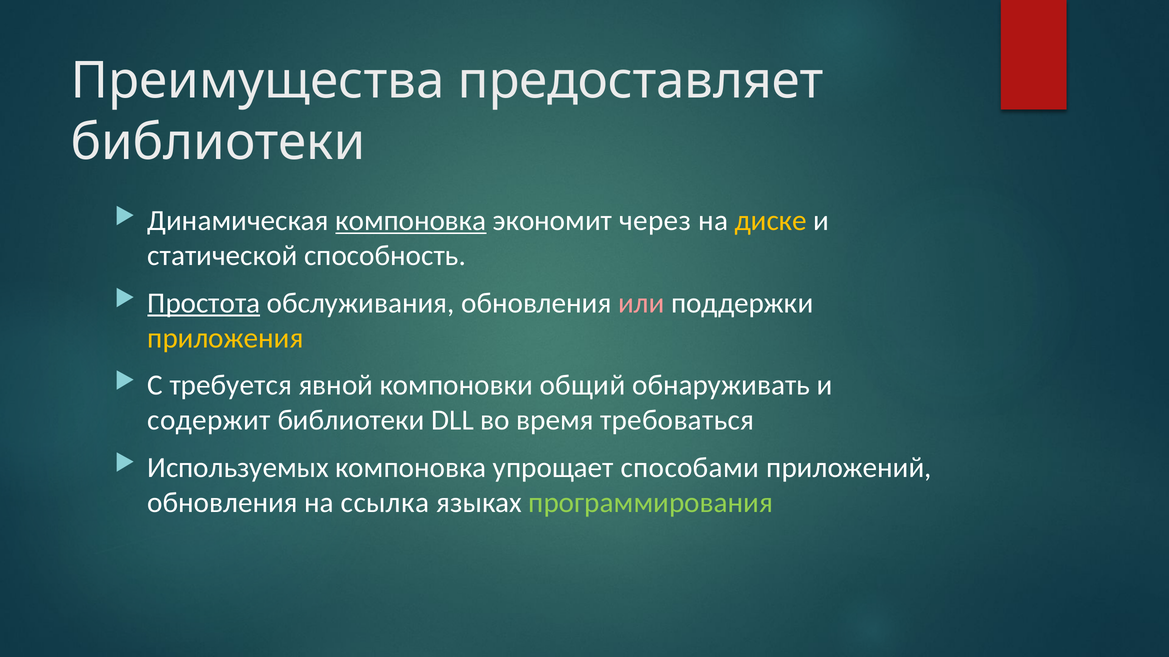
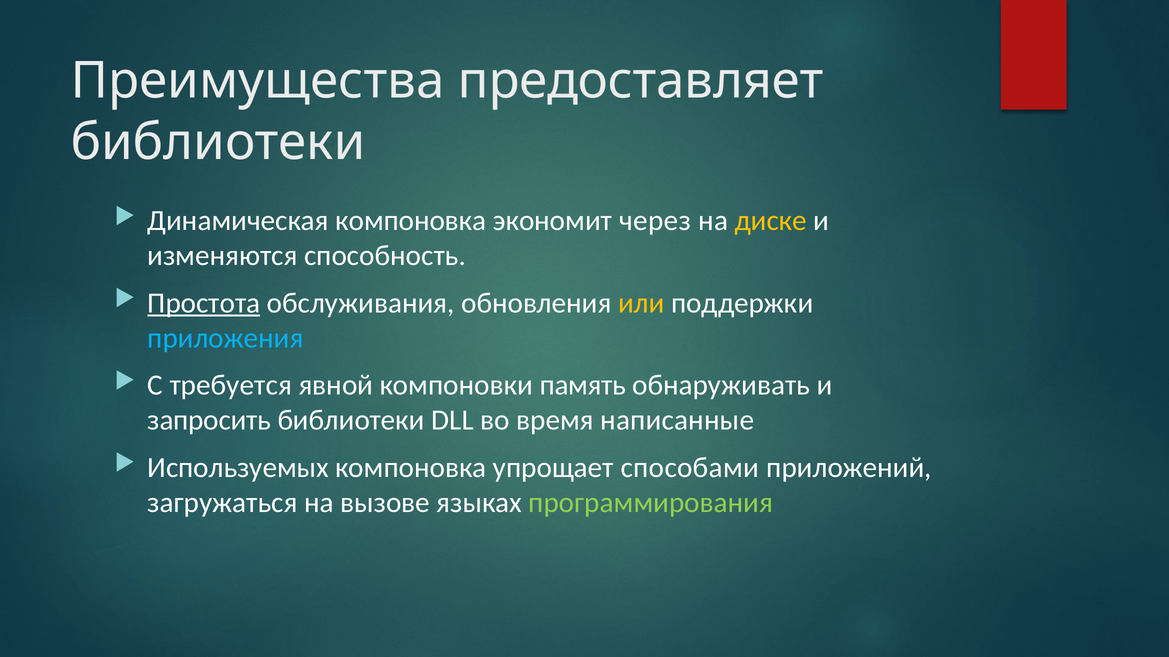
компоновка at (411, 221) underline: present -> none
статической: статической -> изменяются
или colour: pink -> yellow
приложения colour: yellow -> light blue
общий: общий -> память
содержит: содержит -> запросить
требоваться: требоваться -> написанные
обновления at (223, 503): обновления -> загружаться
ссылка: ссылка -> вызове
